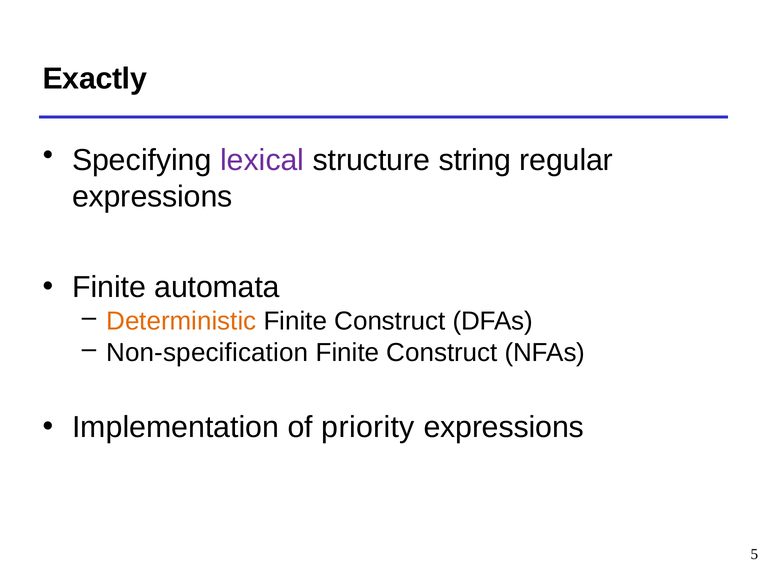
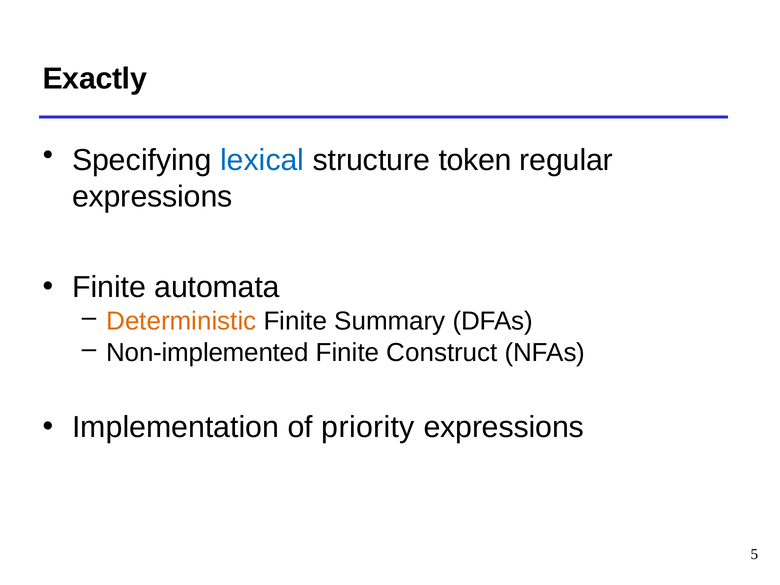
lexical colour: purple -> blue
string: string -> token
Construct at (390, 321): Construct -> Summary
Non-specification: Non-specification -> Non-implemented
